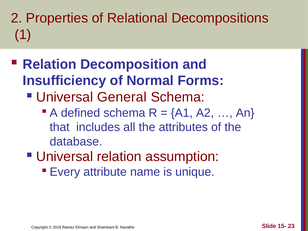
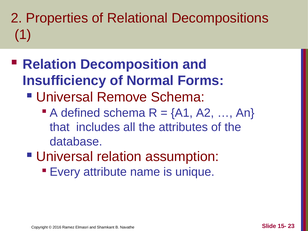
General: General -> Remove
